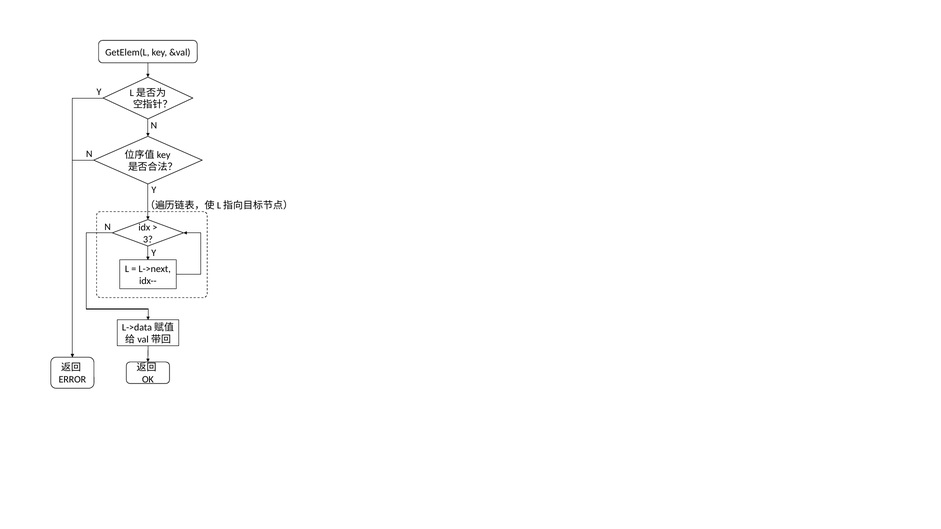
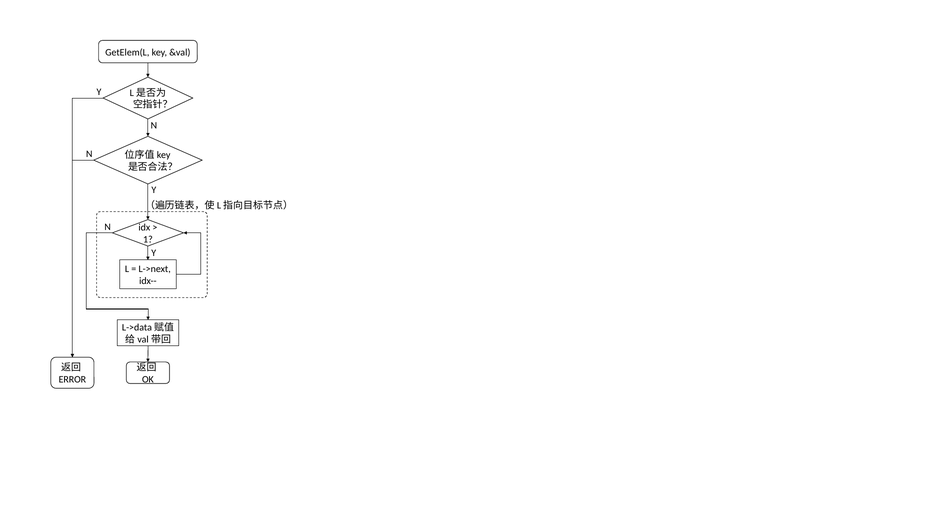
3: 3 -> 1
